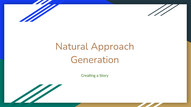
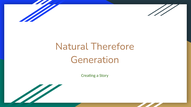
Approach: Approach -> Therefore
